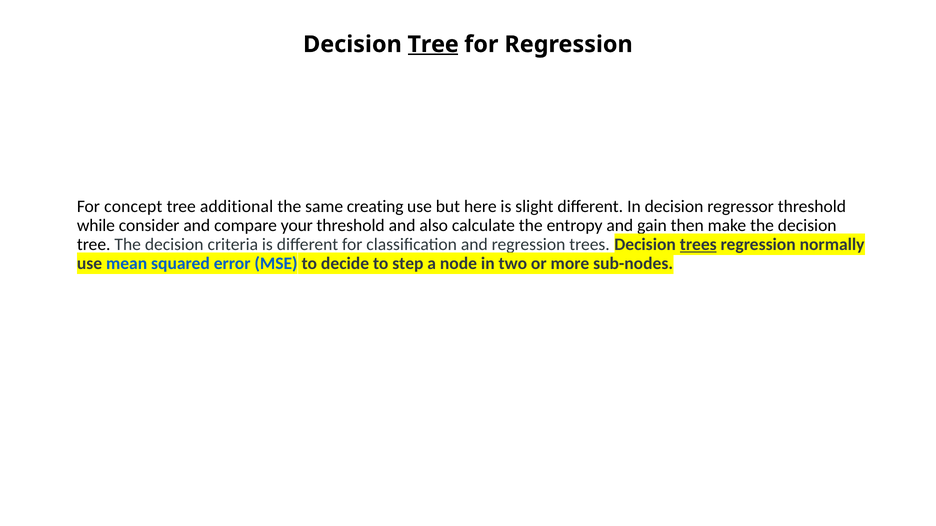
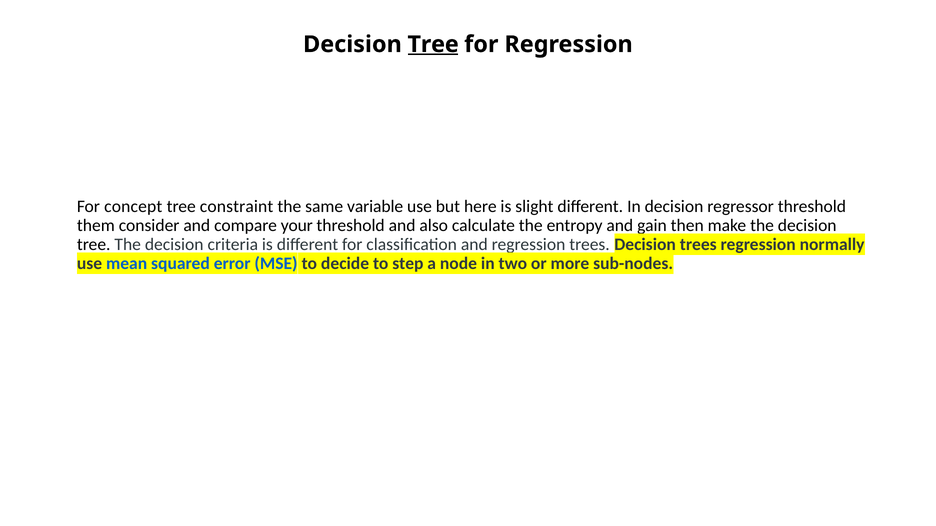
additional: additional -> constraint
creating: creating -> variable
while: while -> them
trees at (698, 244) underline: present -> none
